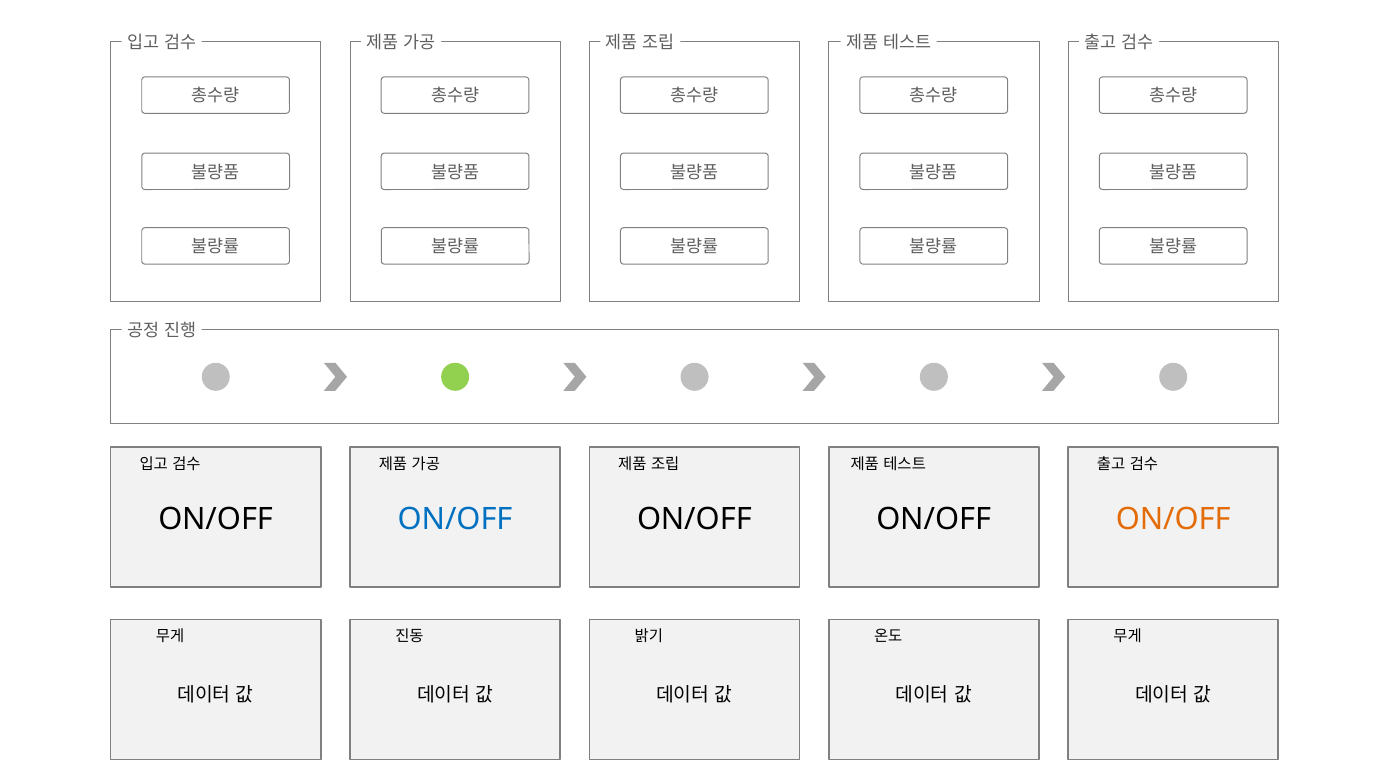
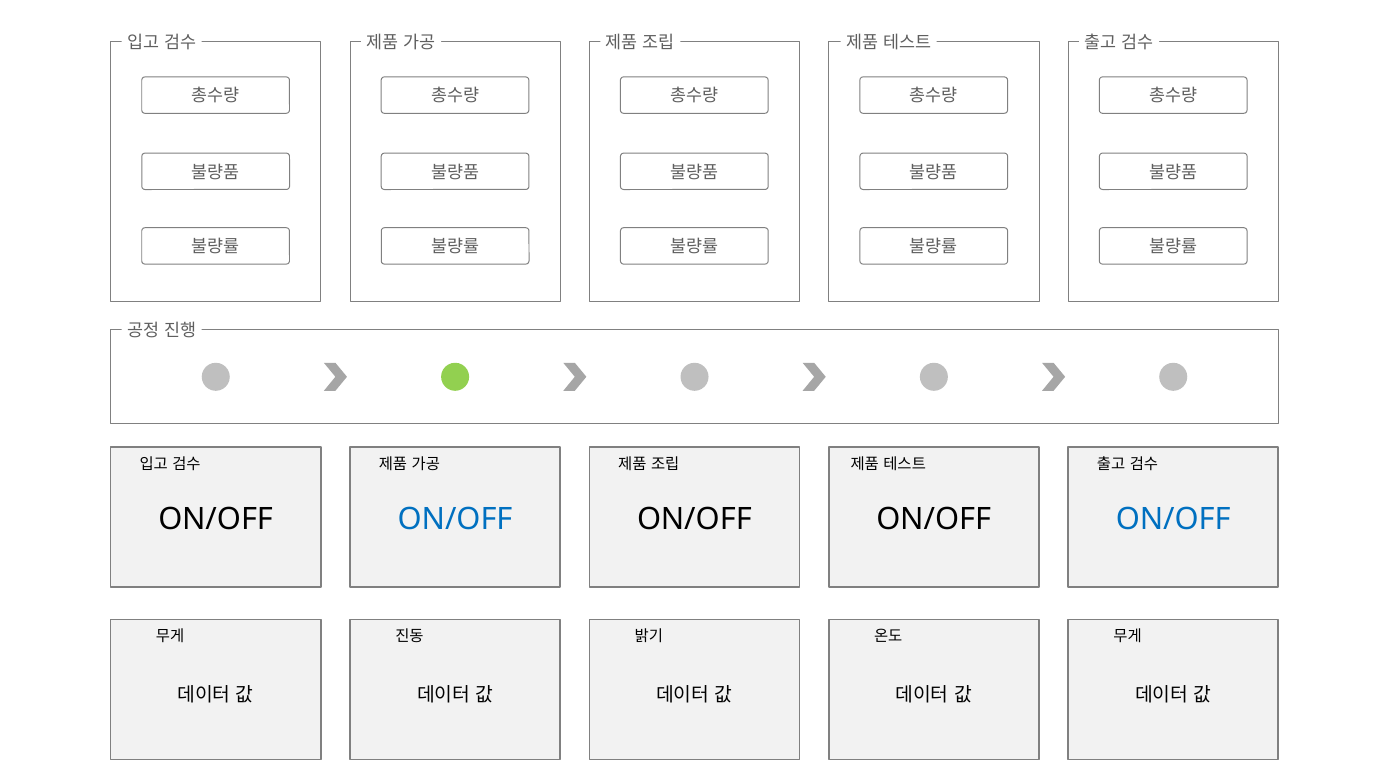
ON/OFF at (1173, 520) colour: orange -> blue
